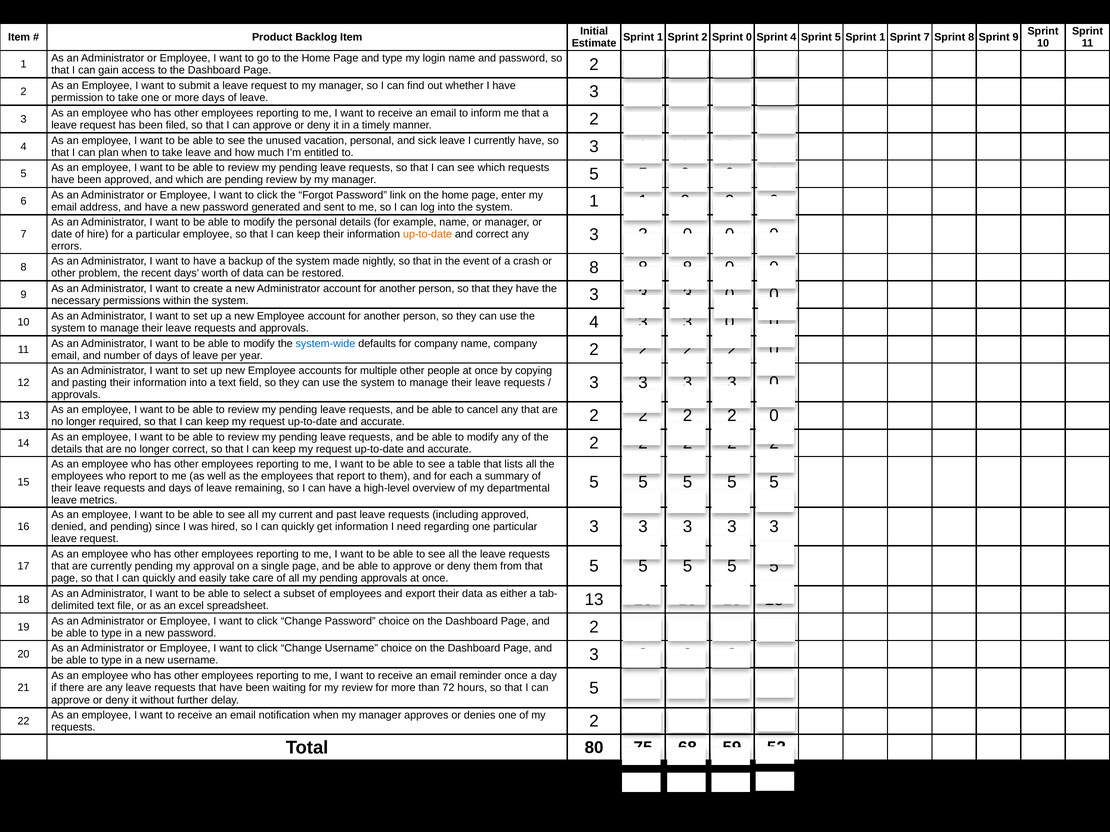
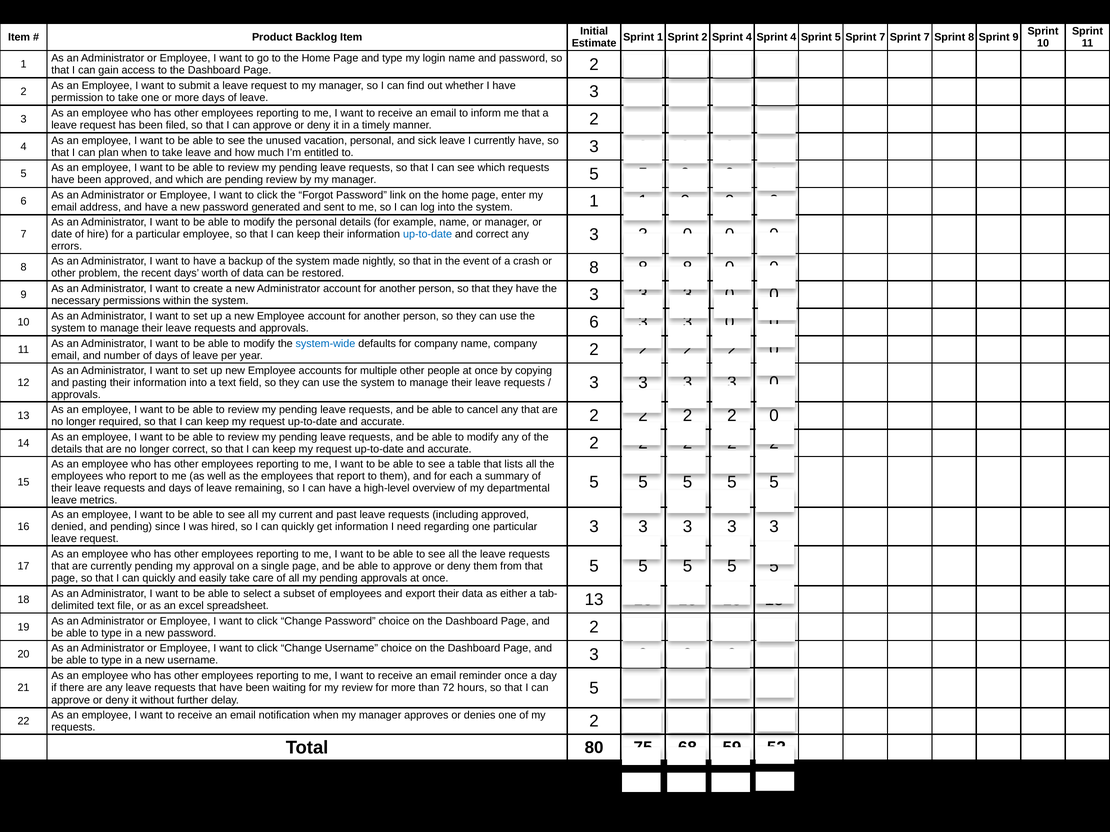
2 Sprint 0: 0 -> 4
5 Sprint 1: 1 -> 7
up-to-date at (428, 234) colour: orange -> blue
approvals 4: 4 -> 6
